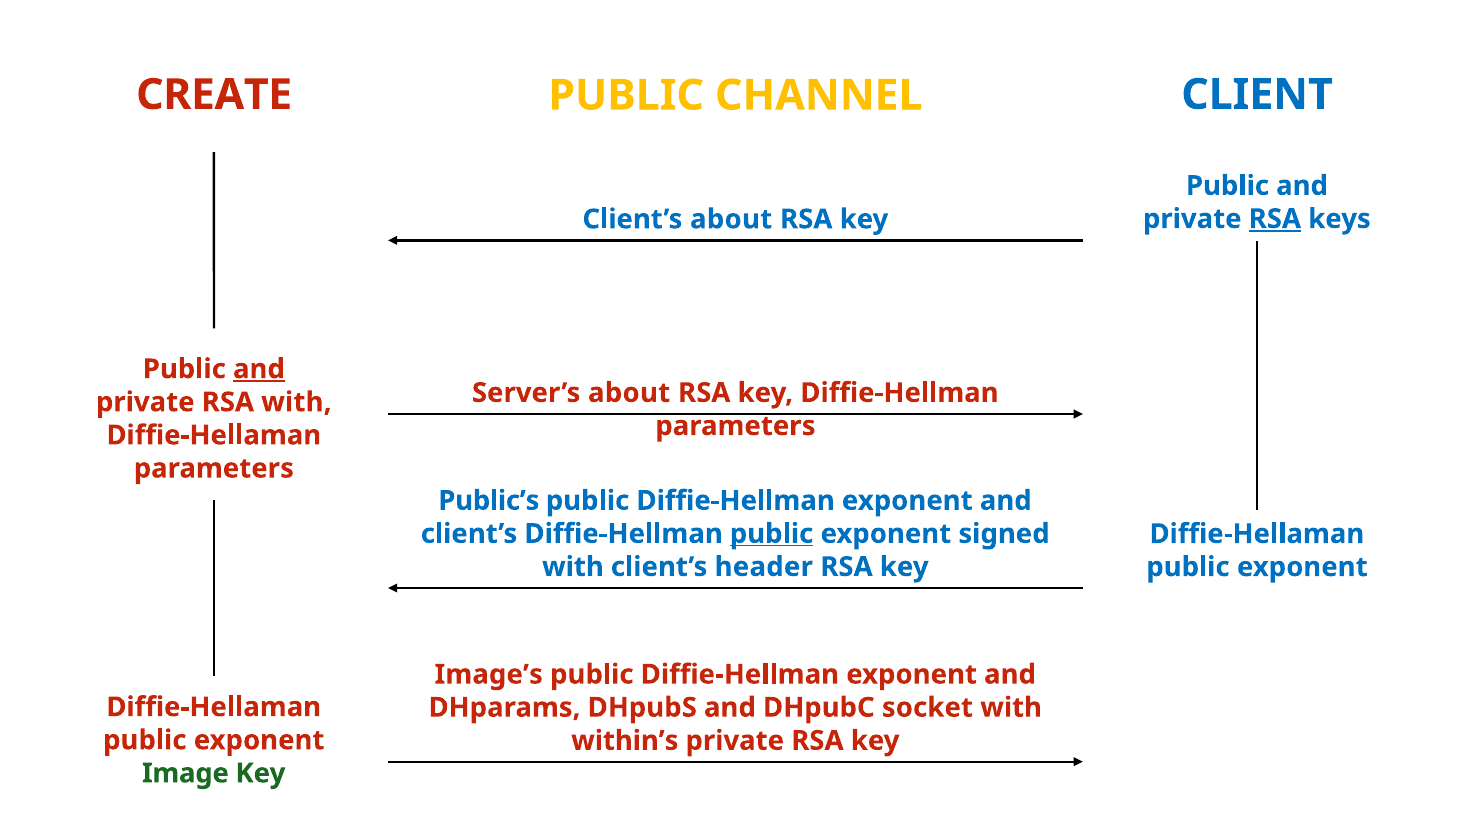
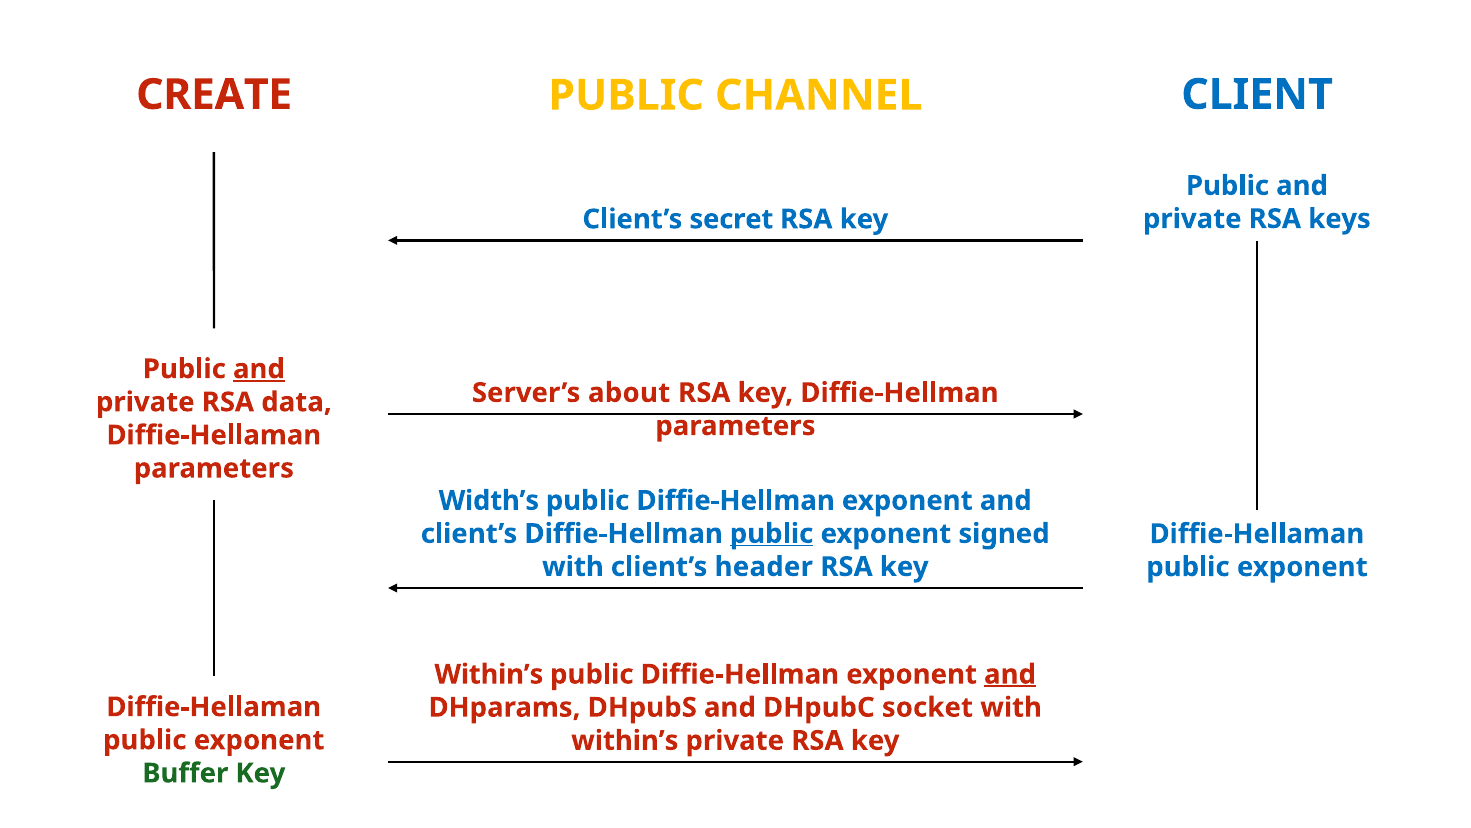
RSA at (1275, 219) underline: present -> none
Client’s about: about -> secret
RSA with: with -> data
Public’s: Public’s -> Width’s
Image’s at (489, 674): Image’s -> Within’s
and at (1010, 674) underline: none -> present
Image: Image -> Buffer
